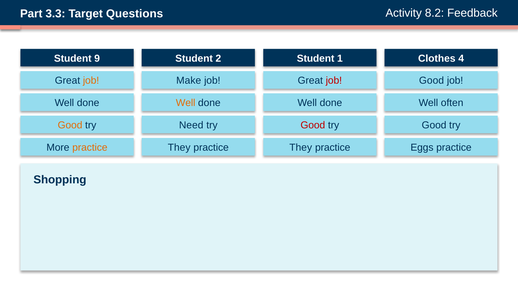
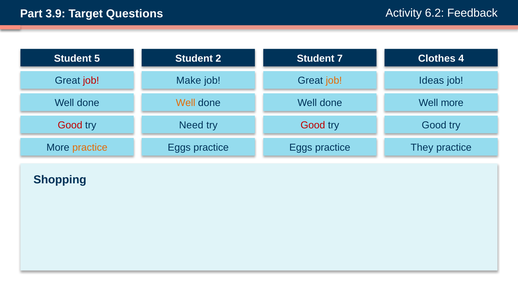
3.3: 3.3 -> 3.9
8.2: 8.2 -> 6.2
9: 9 -> 5
1: 1 -> 7
job at (91, 81) colour: orange -> red
job at (334, 81) colour: red -> orange
Good at (432, 81): Good -> Ideas
Well often: often -> more
Good at (70, 125) colour: orange -> red
They at (179, 148): They -> Eggs
They at (301, 148): They -> Eggs
Eggs: Eggs -> They
